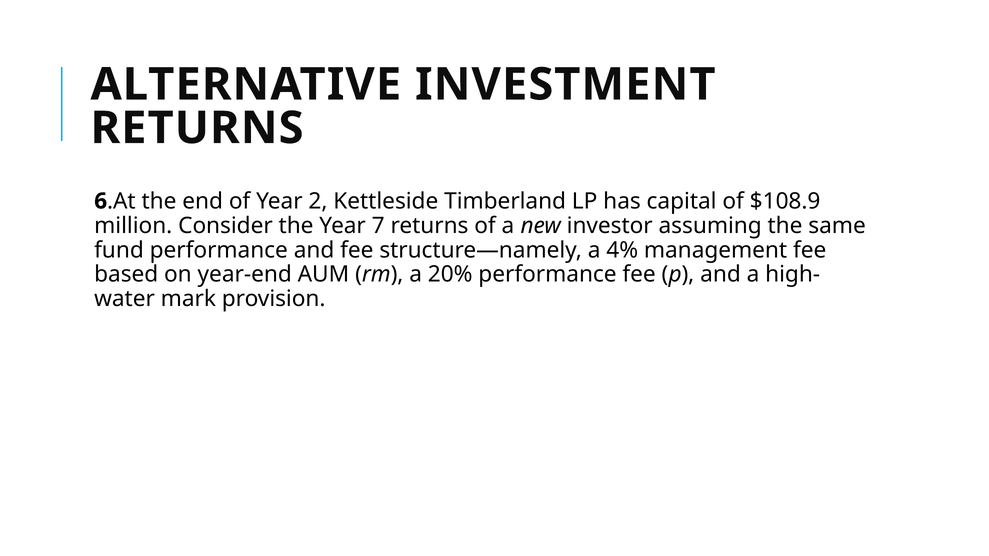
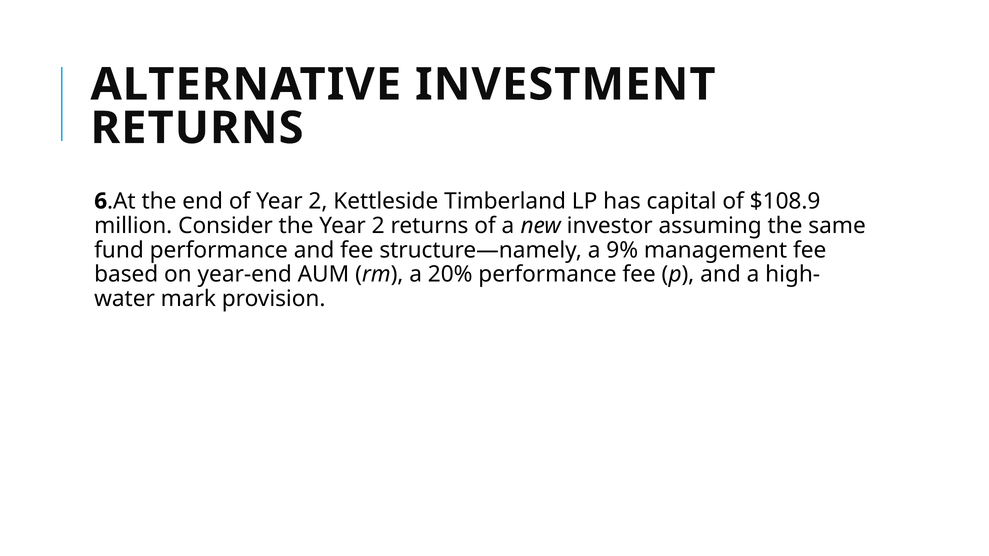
the Year 7: 7 -> 2
4%: 4% -> 9%
